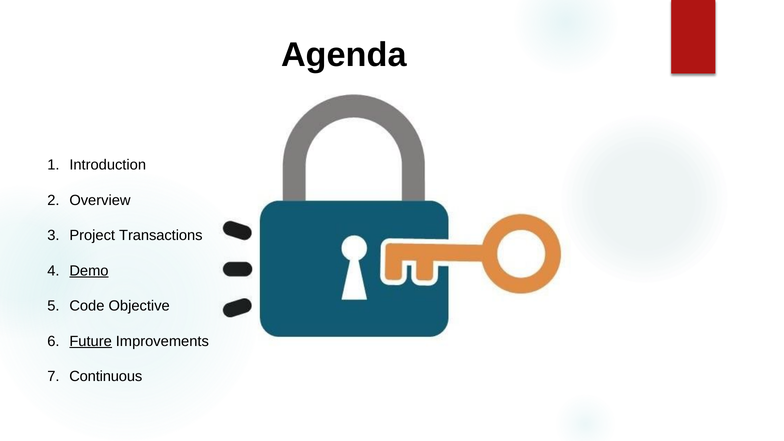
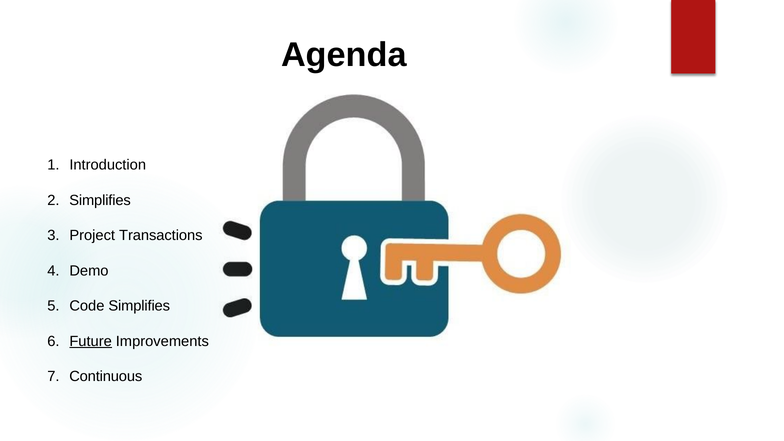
Overview at (100, 200): Overview -> Simplifies
Demo underline: present -> none
Code Objective: Objective -> Simplifies
